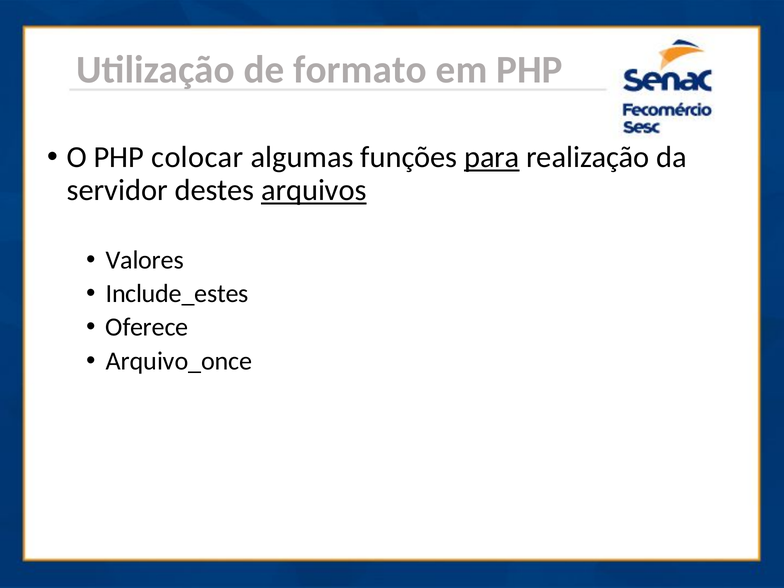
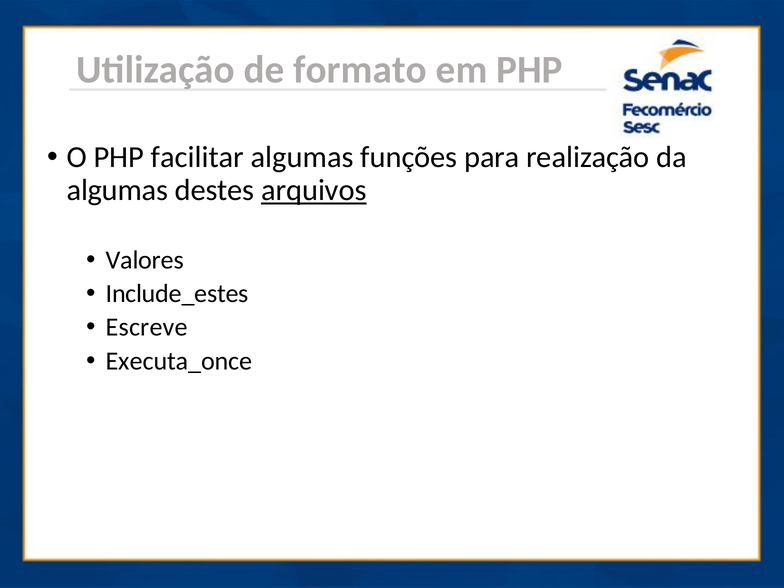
colocar: colocar -> facilitar
para underline: present -> none
servidor at (117, 190): servidor -> algumas
Oferece: Oferece -> Escreve
Arquivo_once: Arquivo_once -> Executa_once
